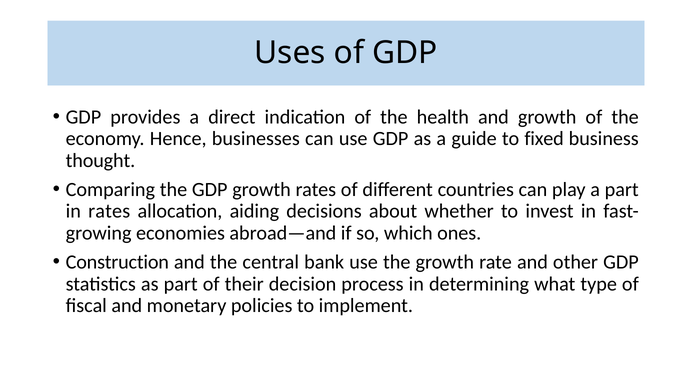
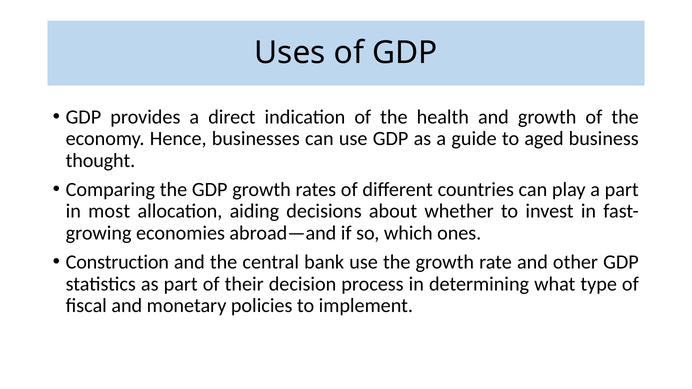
fixed: fixed -> aged
in rates: rates -> most
